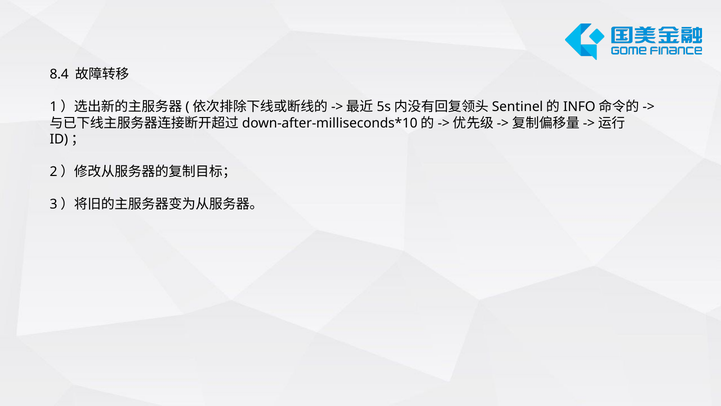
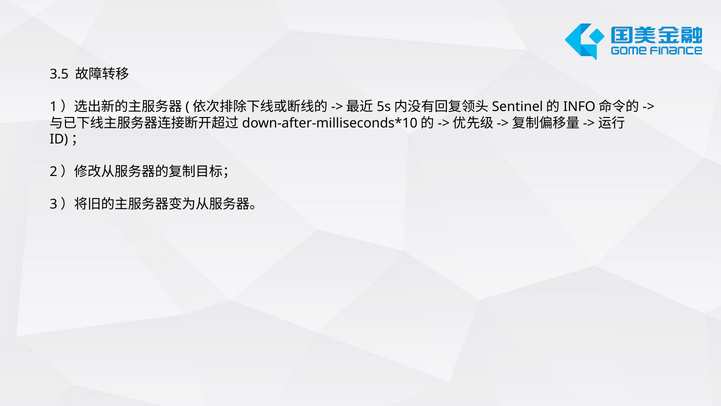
8.4: 8.4 -> 3.5
